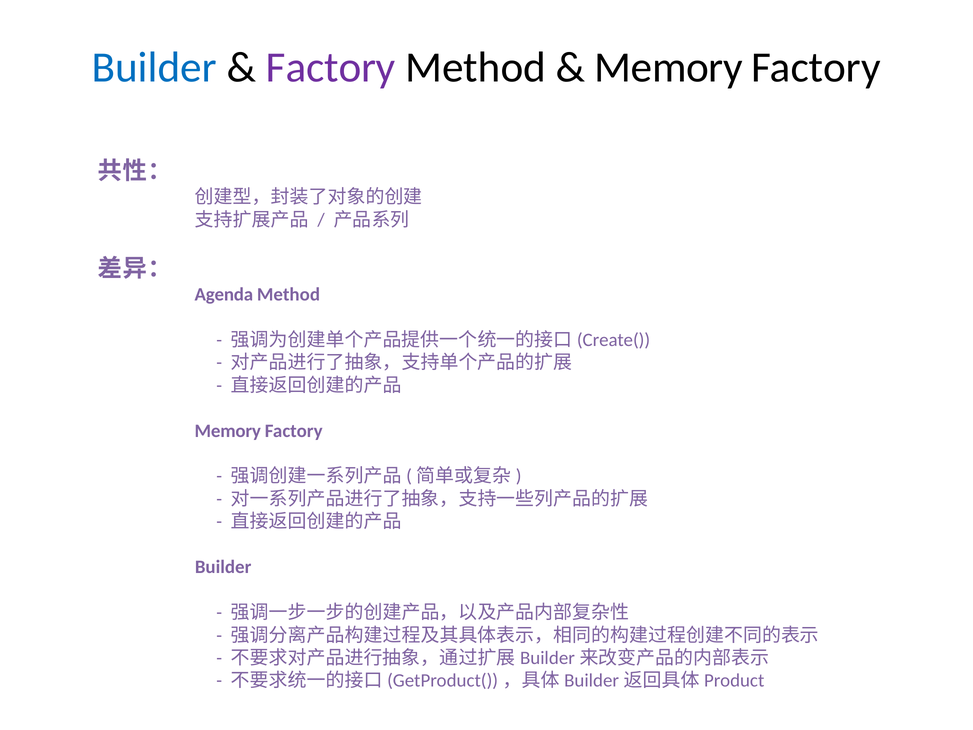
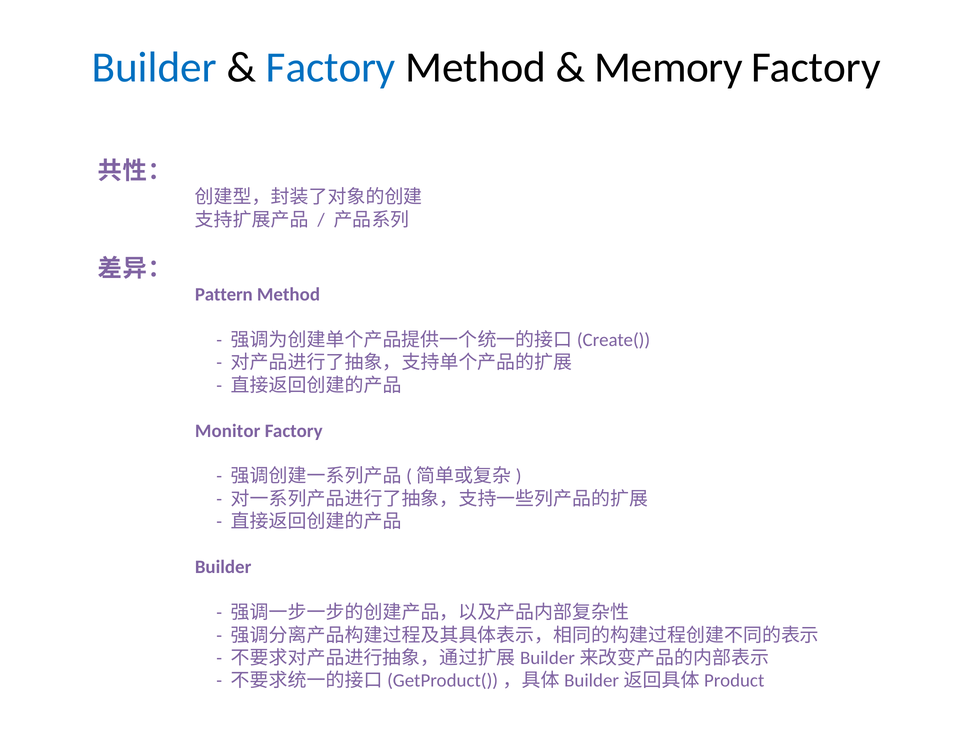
Factory at (331, 67) colour: purple -> blue
Agenda: Agenda -> Pattern
Memory at (228, 431): Memory -> Monitor
